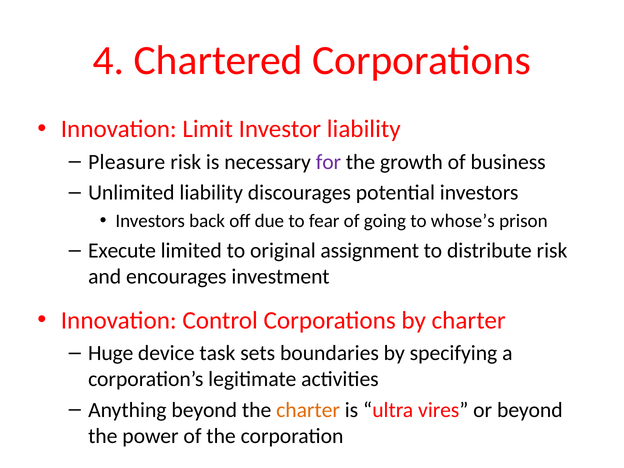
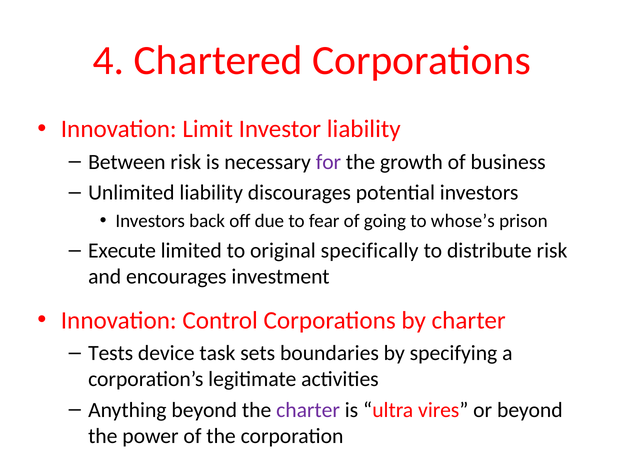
Pleasure: Pleasure -> Between
assignment: assignment -> specifically
Huge: Huge -> Tests
charter at (308, 410) colour: orange -> purple
